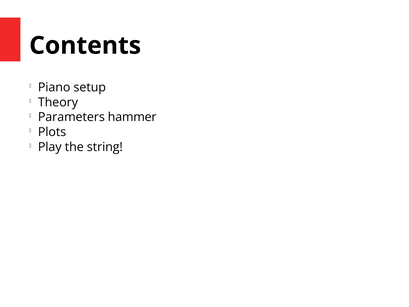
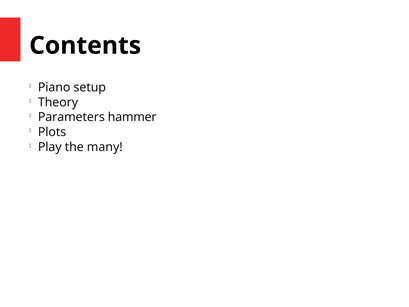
string: string -> many
